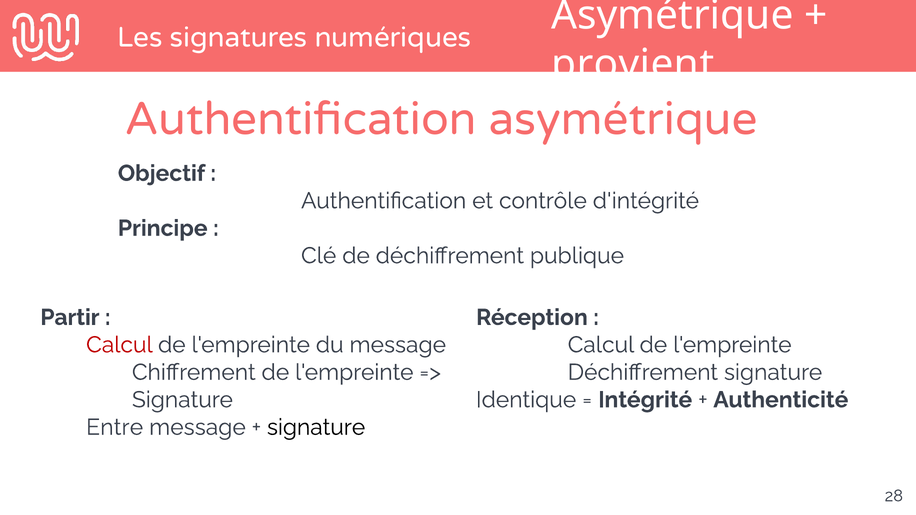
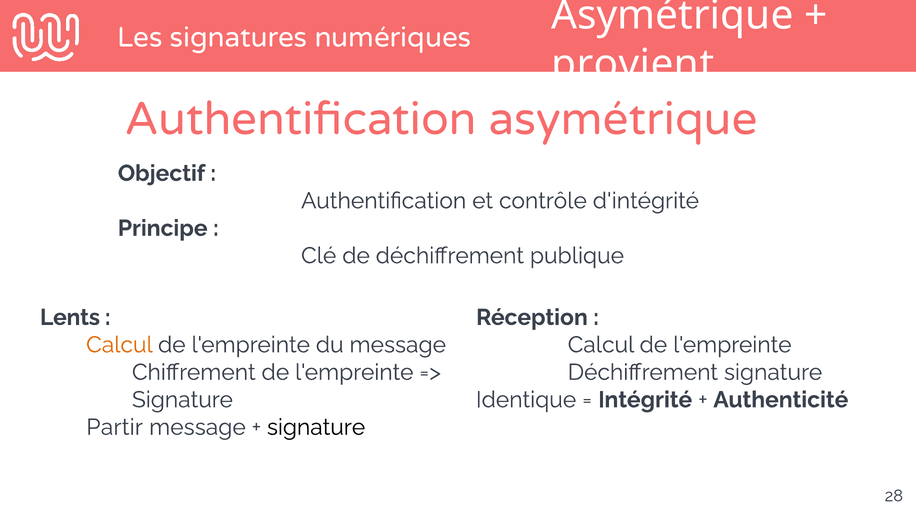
Partir: Partir -> Lents
Calcul at (119, 345) colour: red -> orange
Entre: Entre -> Partir
